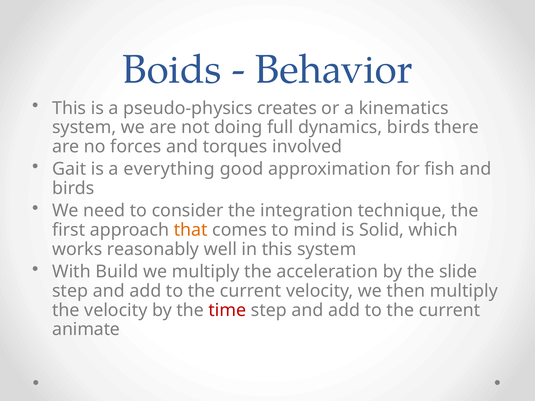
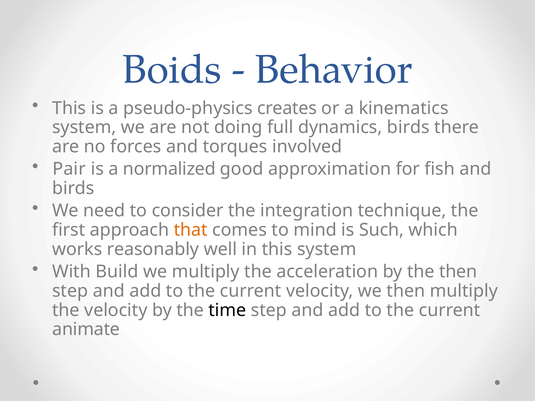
Gait: Gait -> Pair
everything: everything -> normalized
Solid: Solid -> Such
the slide: slide -> then
time colour: red -> black
